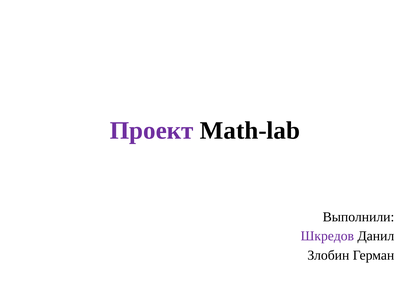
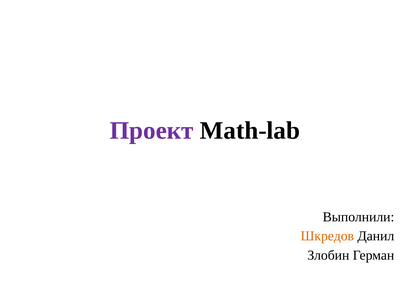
Шкредов colour: purple -> orange
